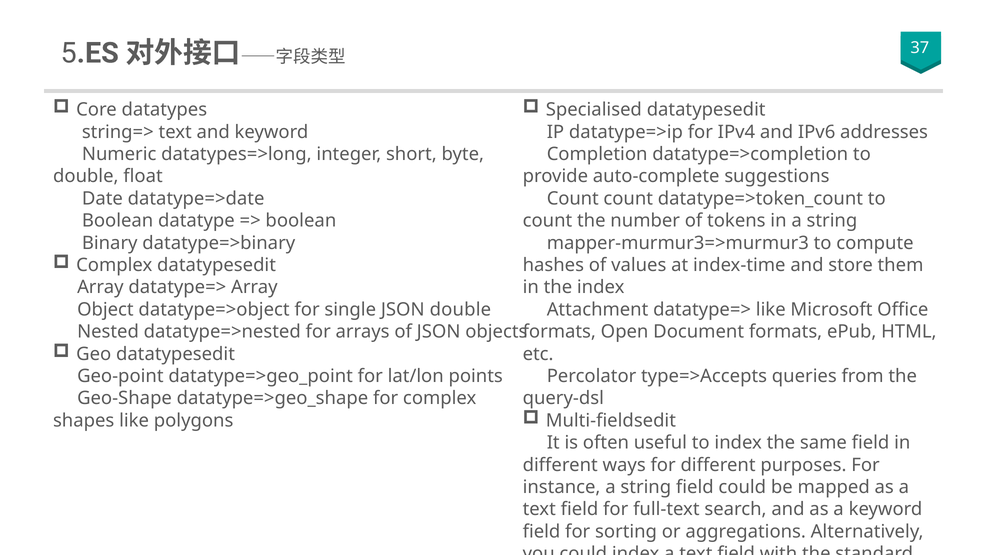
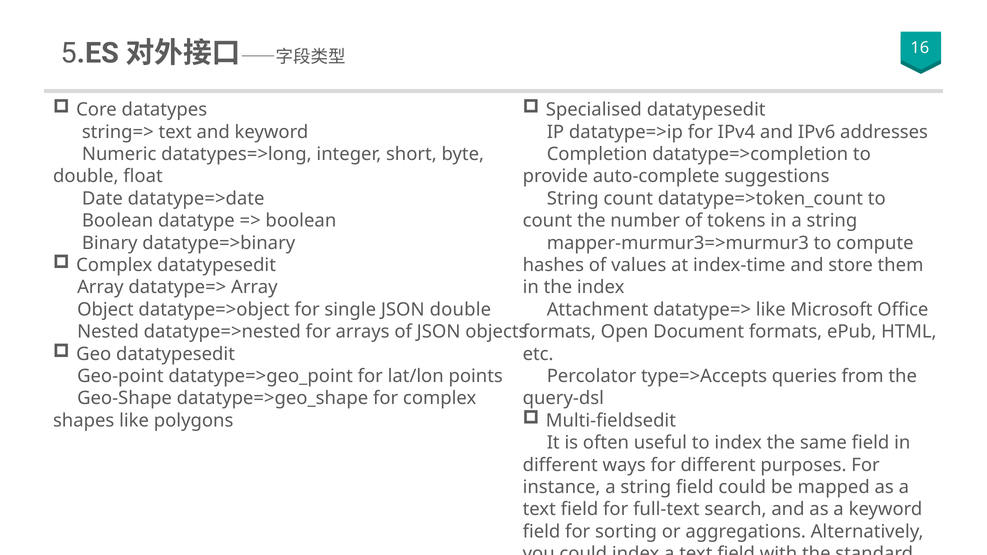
37: 37 -> 16
Count at (573, 199): Count -> String
